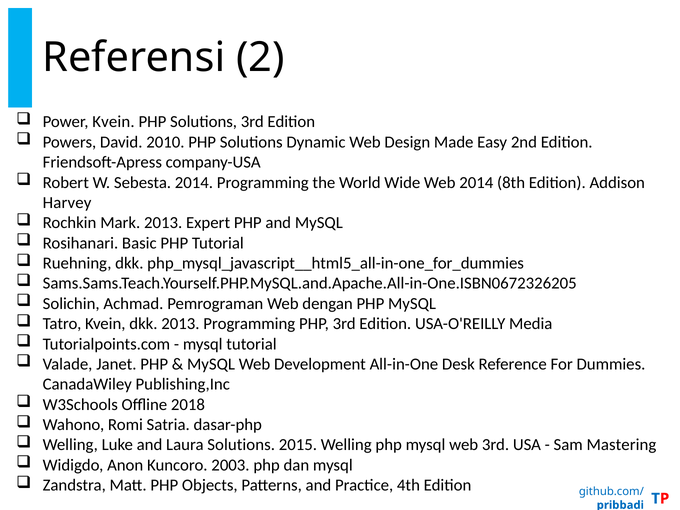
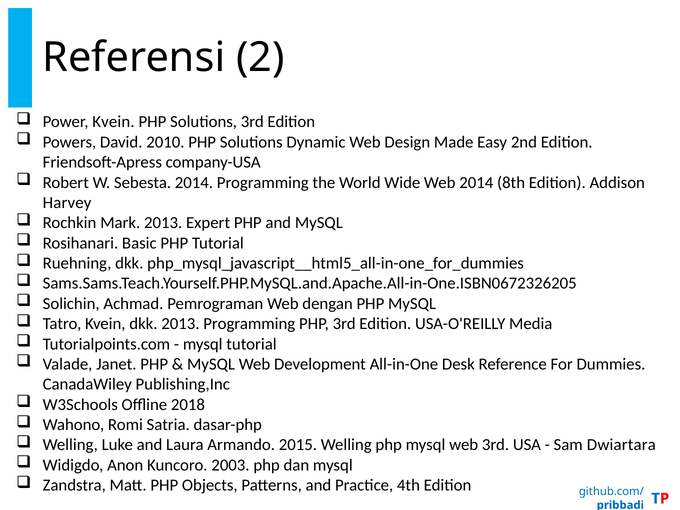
Laura Solutions: Solutions -> Armando
Mastering: Mastering -> Dwiartara
